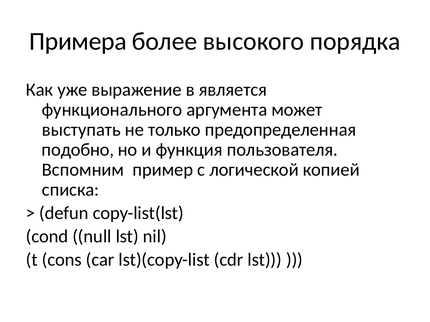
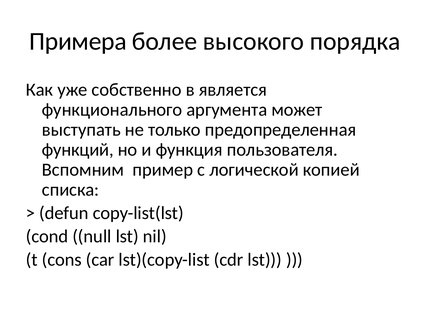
выражение: выражение -> собственно
подобно: подобно -> функций
